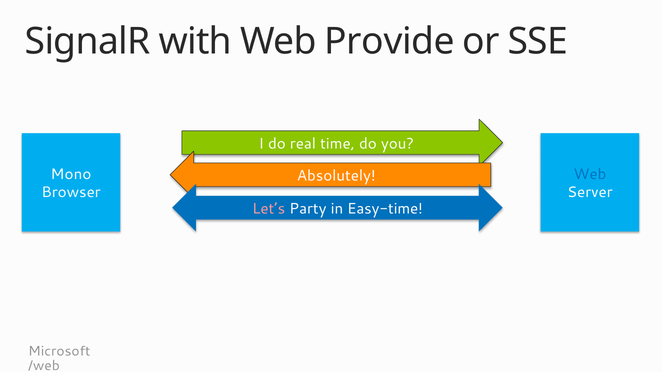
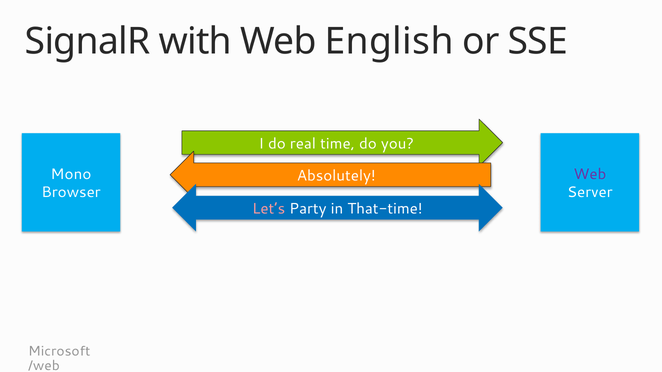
Provide: Provide -> English
Web at (590, 174) colour: blue -> purple
Easy-time: Easy-time -> That-time
